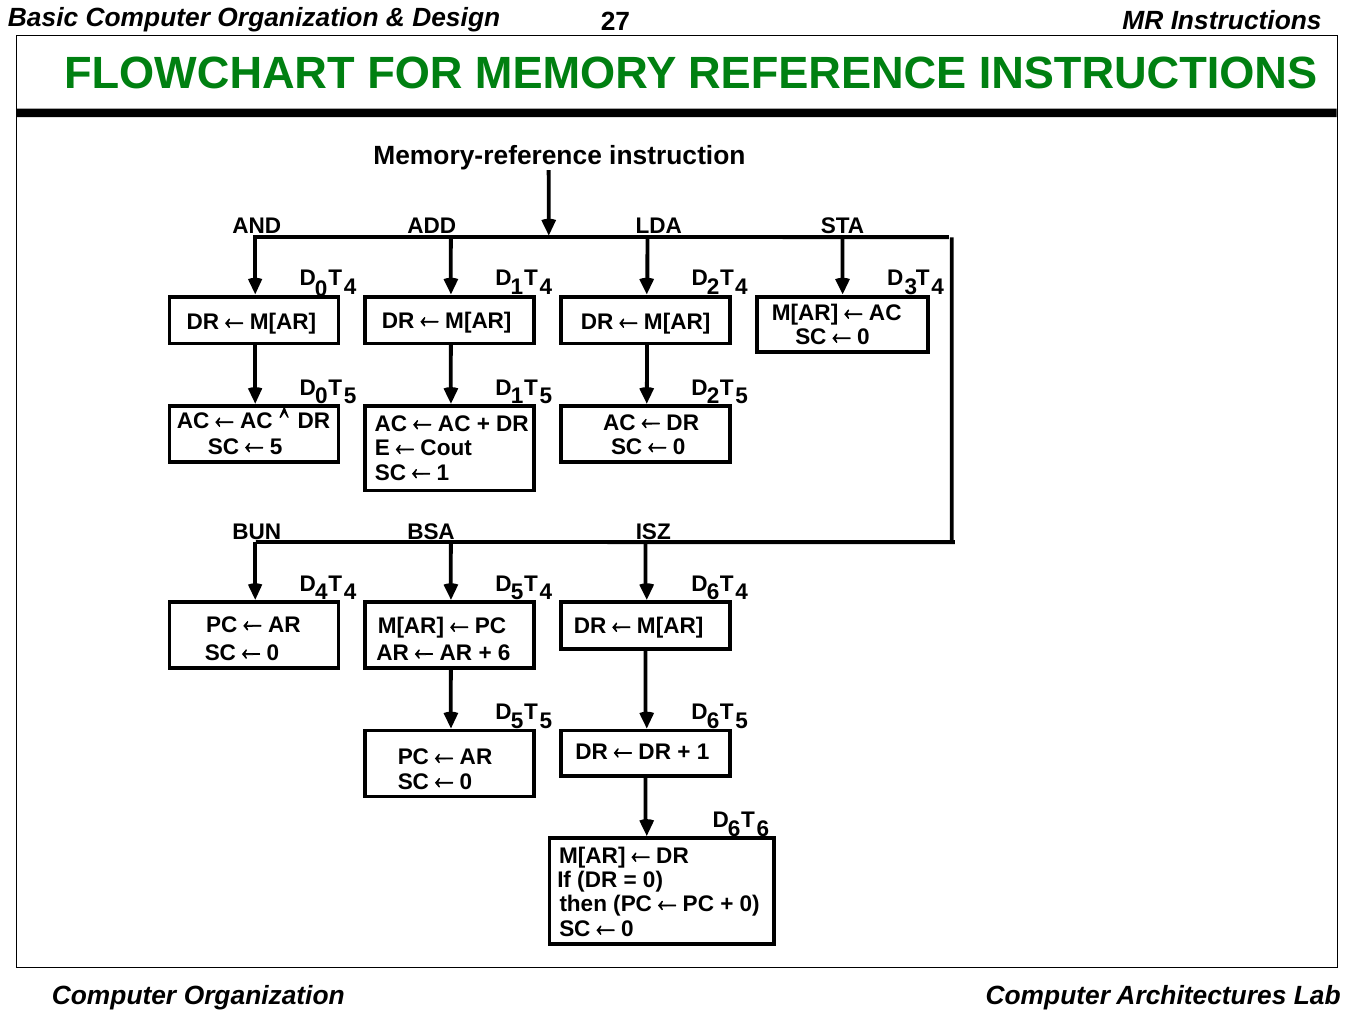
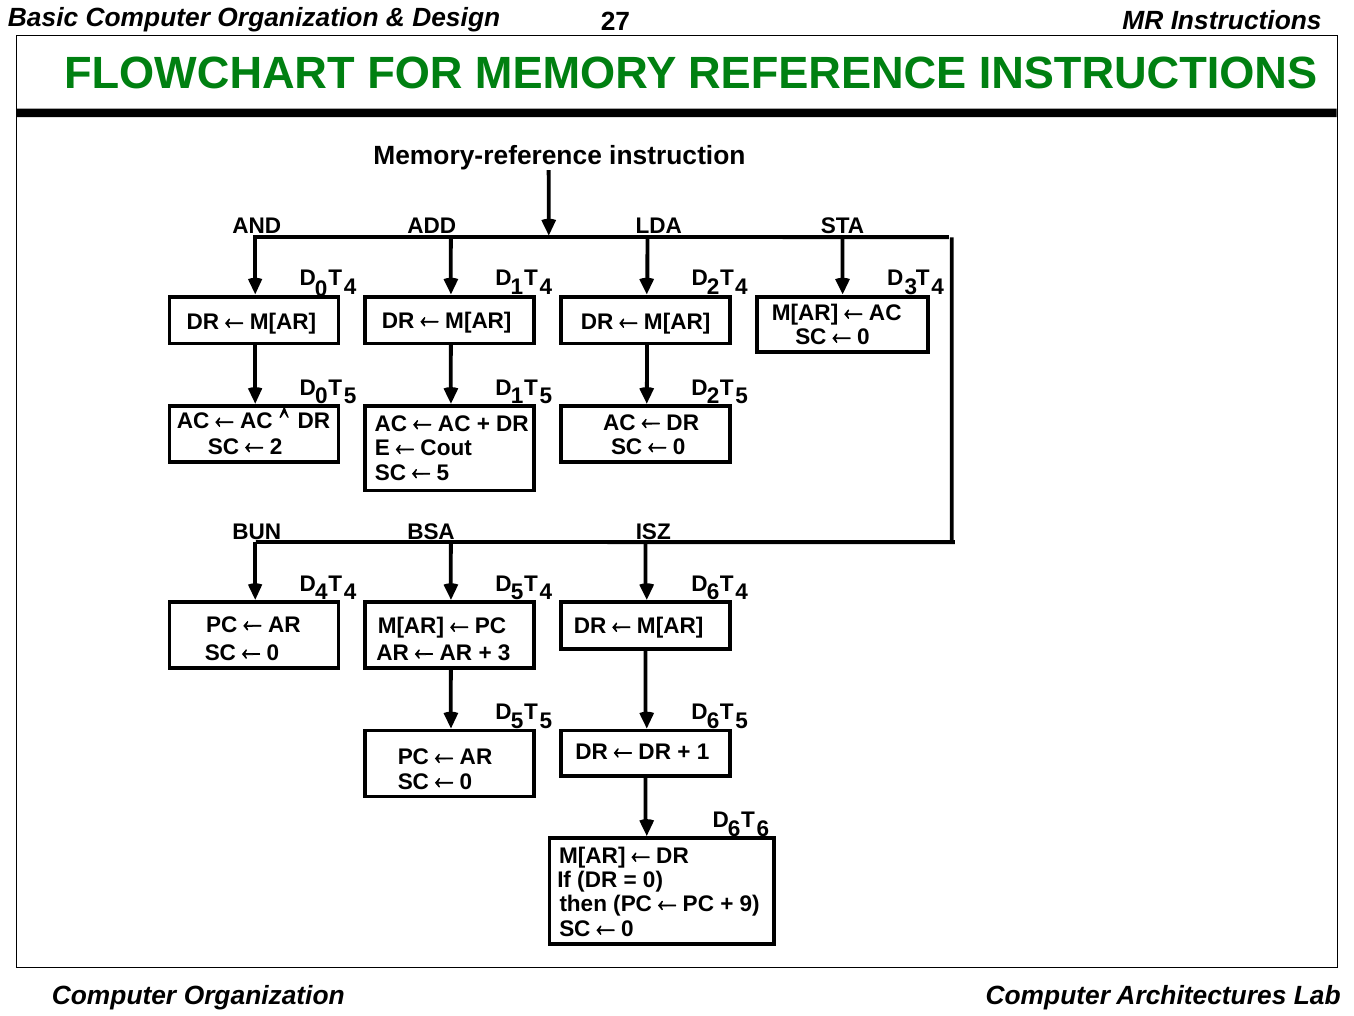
5 at (276, 446): 5 -> 2
1 at (443, 473): 1 -> 5
6 at (504, 653): 6 -> 3
0 at (750, 904): 0 -> 9
